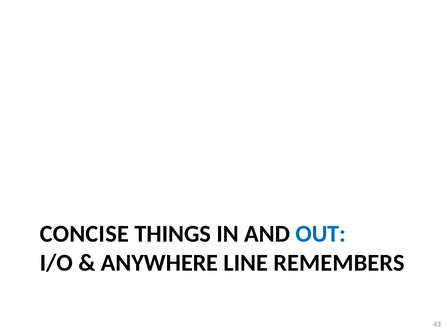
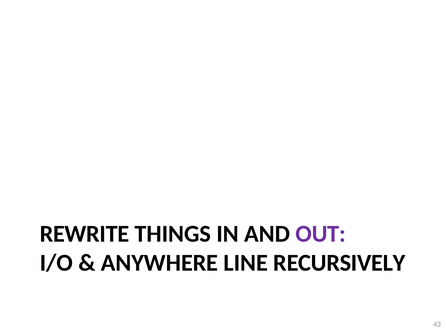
CONCISE: CONCISE -> REWRITE
OUT colour: blue -> purple
REMEMBERS: REMEMBERS -> RECURSIVELY
